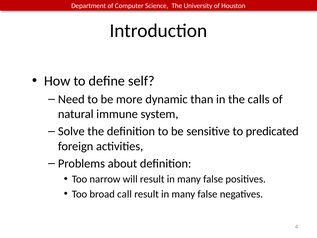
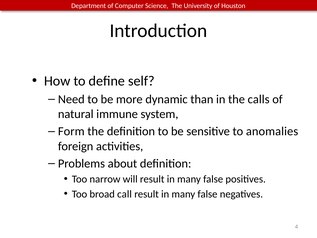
Solve: Solve -> Form
predicated: predicated -> anomalies
